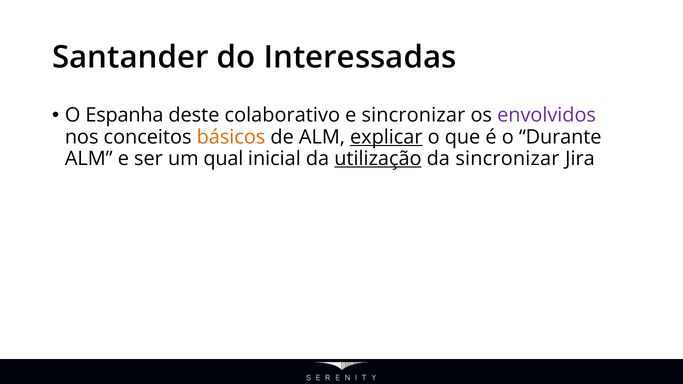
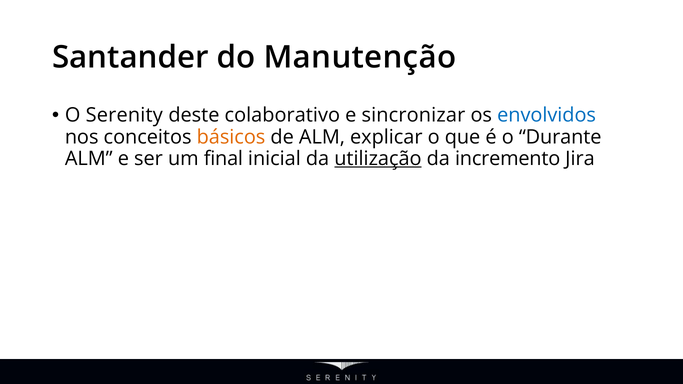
Interessadas: Interessadas -> Manutenção
Espanha: Espanha -> Serenity
envolvidos colour: purple -> blue
explicar underline: present -> none
qual: qual -> final
da sincronizar: sincronizar -> incremento
